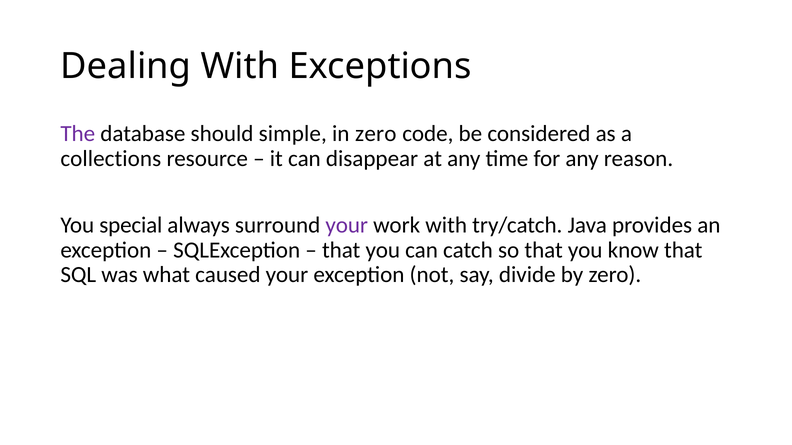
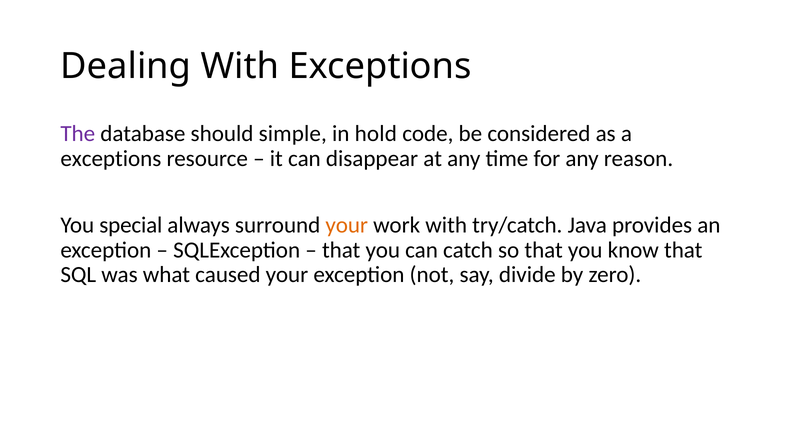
in zero: zero -> hold
collections at (111, 159): collections -> exceptions
your at (347, 225) colour: purple -> orange
